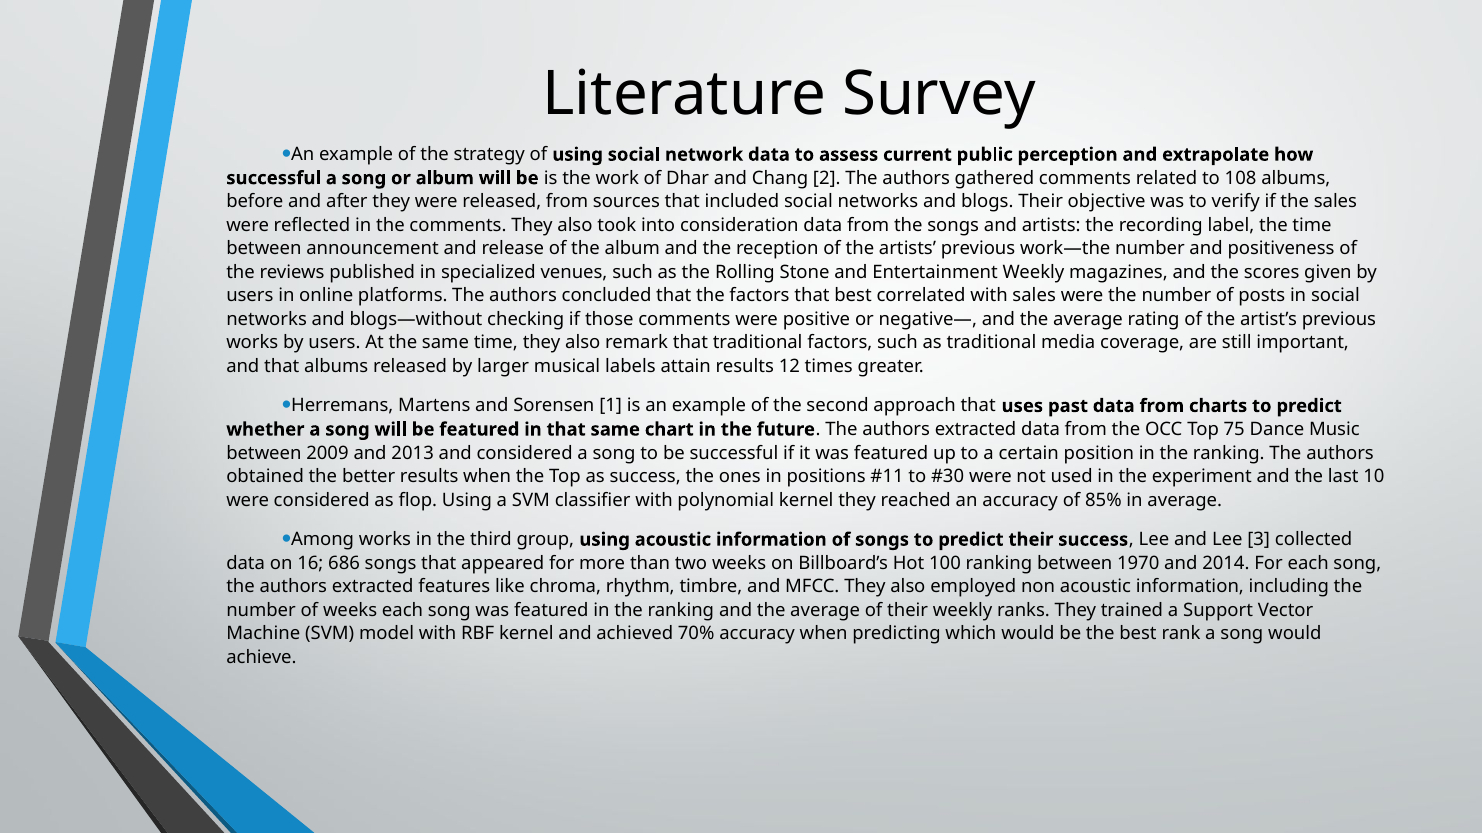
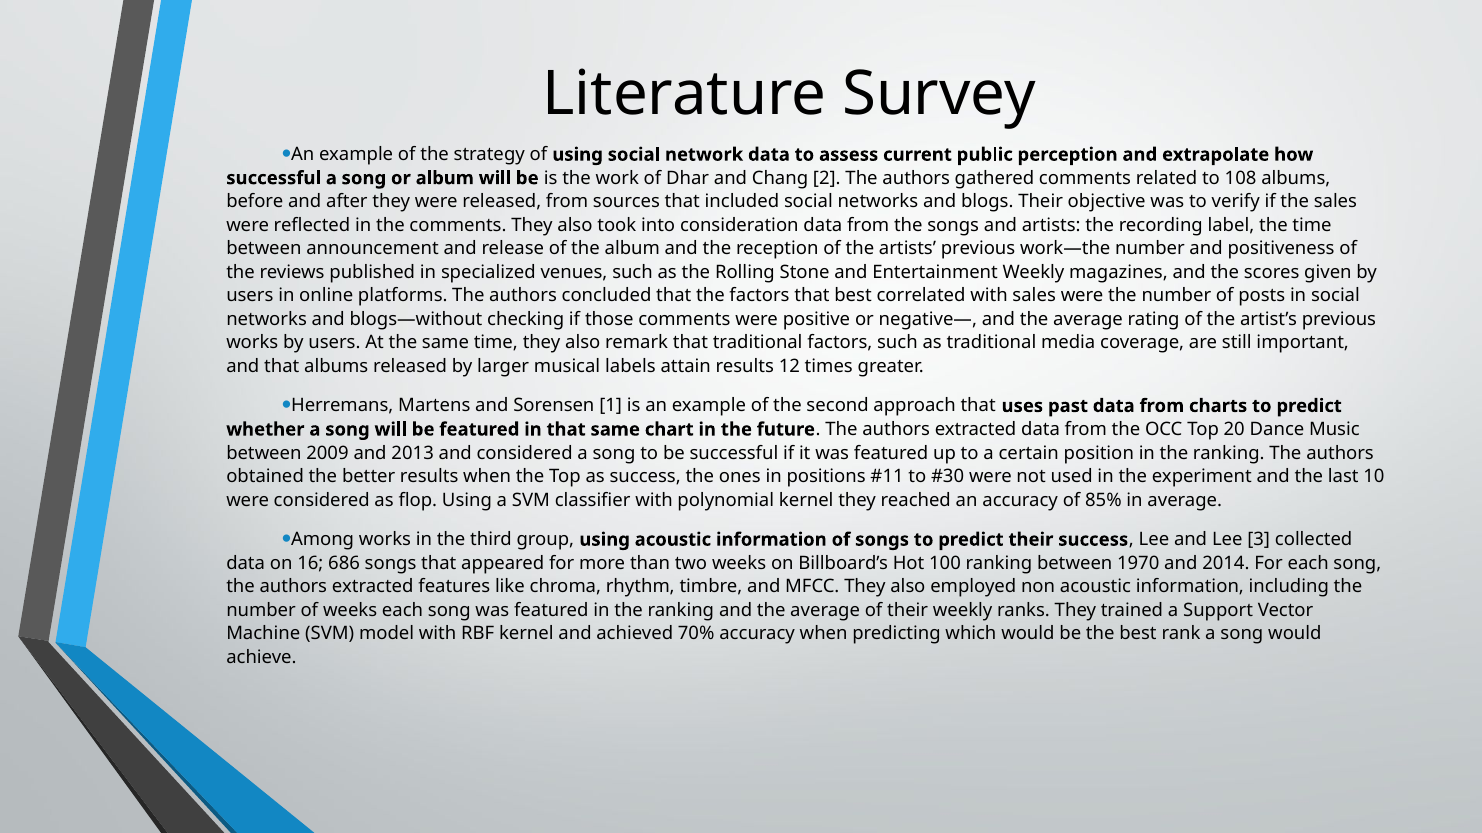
75: 75 -> 20
